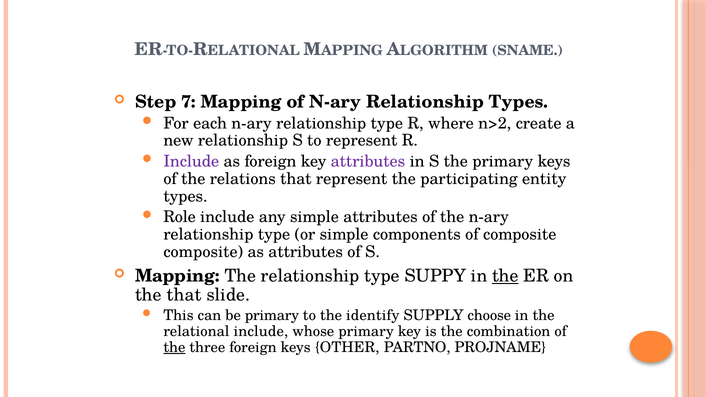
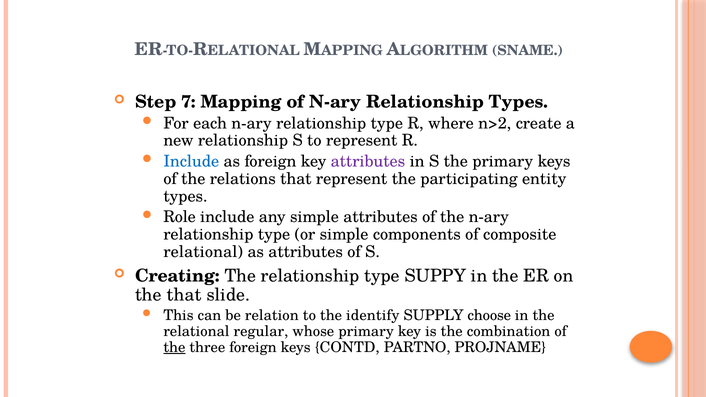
Include at (191, 161) colour: purple -> blue
composite at (203, 252): composite -> relational
Mapping at (177, 276): Mapping -> Creating
the at (505, 276) underline: present -> none
be primary: primary -> relation
relational include: include -> regular
OTHER: OTHER -> CONTD
